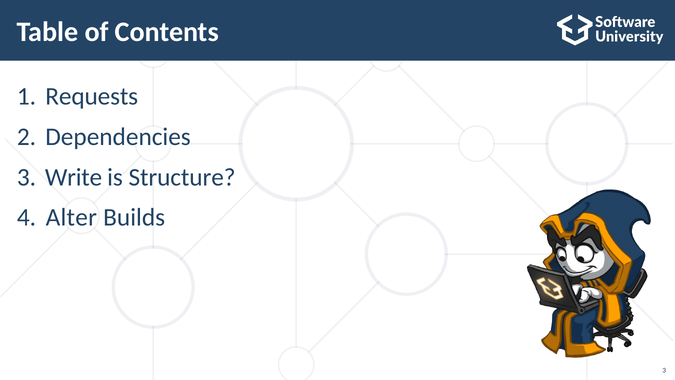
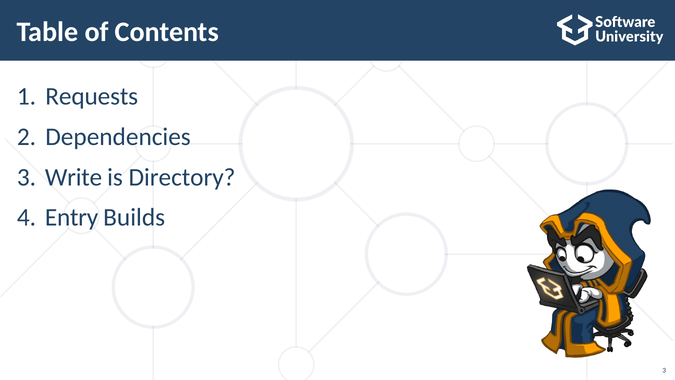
Structure: Structure -> Directory
Alter: Alter -> Entry
